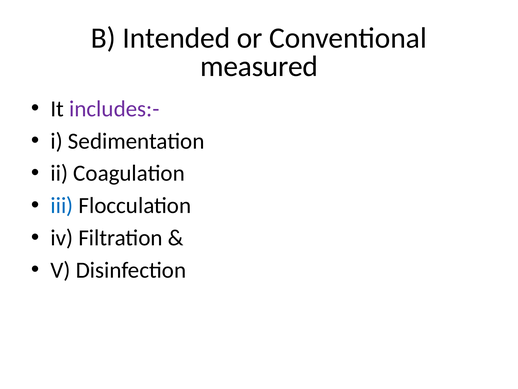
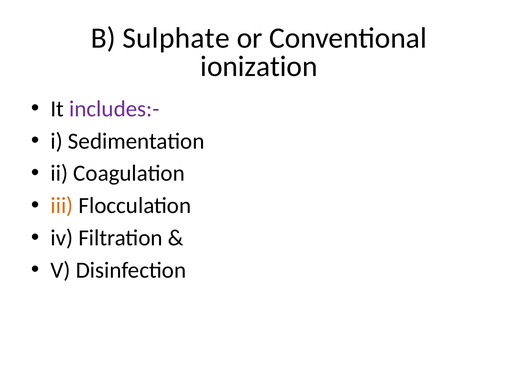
Intended: Intended -> Sulphate
measured: measured -> ionization
iii colour: blue -> orange
